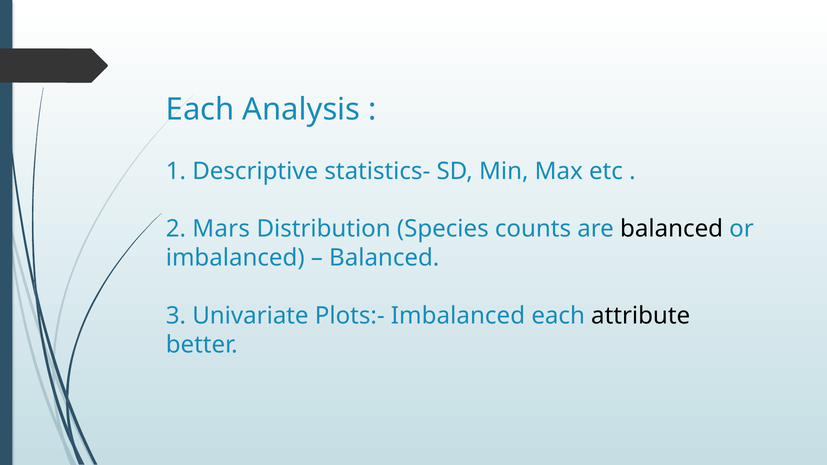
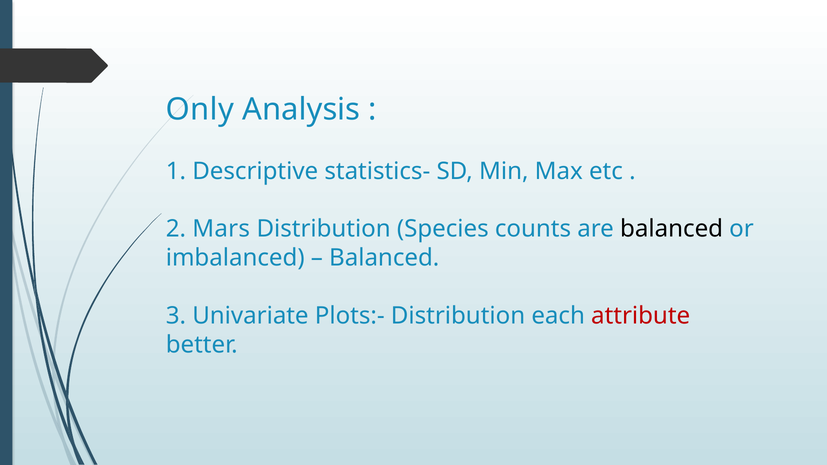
Each at (200, 110): Each -> Only
Plots:- Imbalanced: Imbalanced -> Distribution
attribute colour: black -> red
